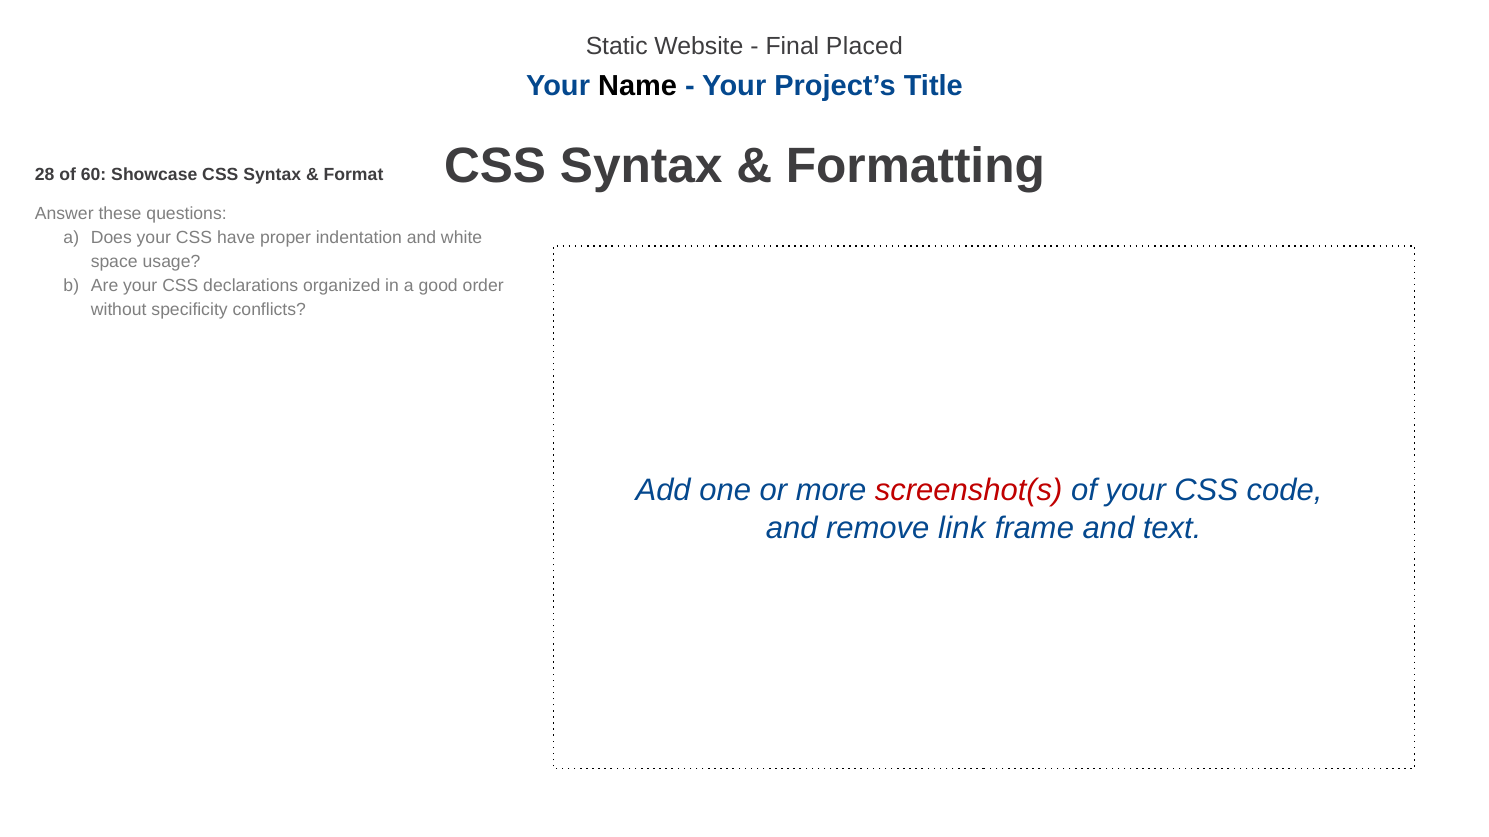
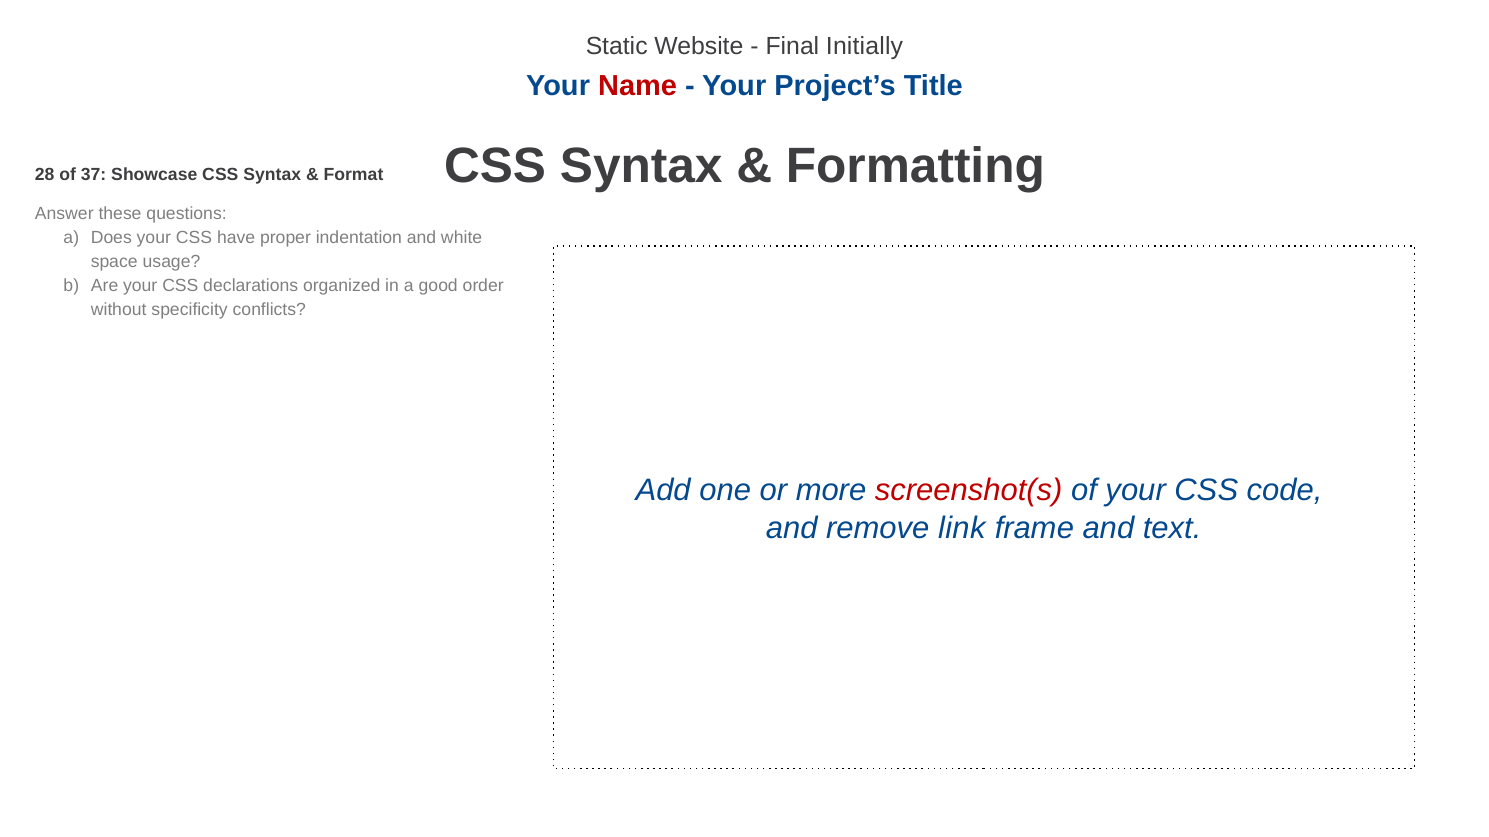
Placed: Placed -> Initially
Name colour: black -> red
60: 60 -> 37
